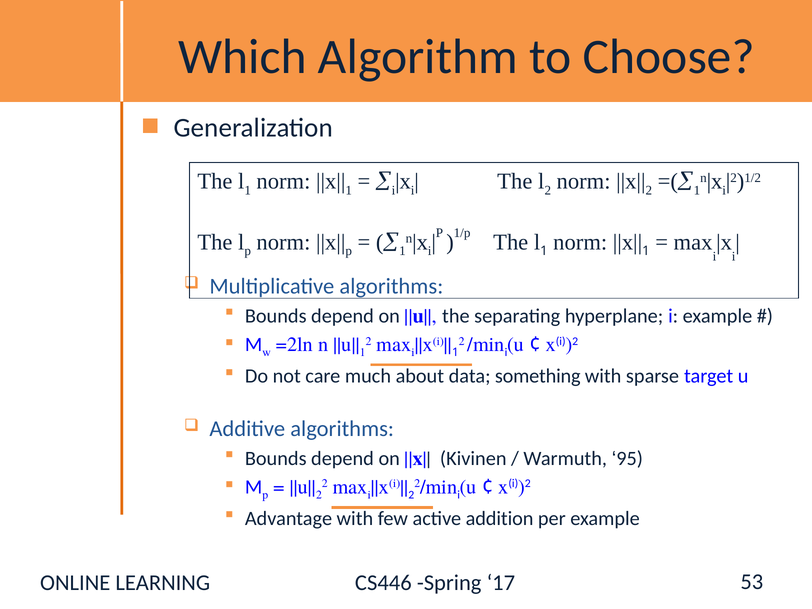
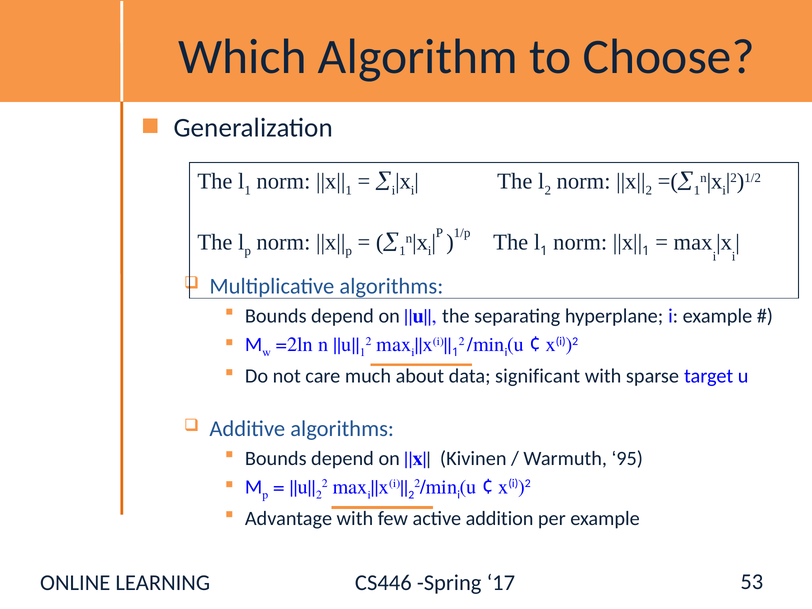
something: something -> significant
